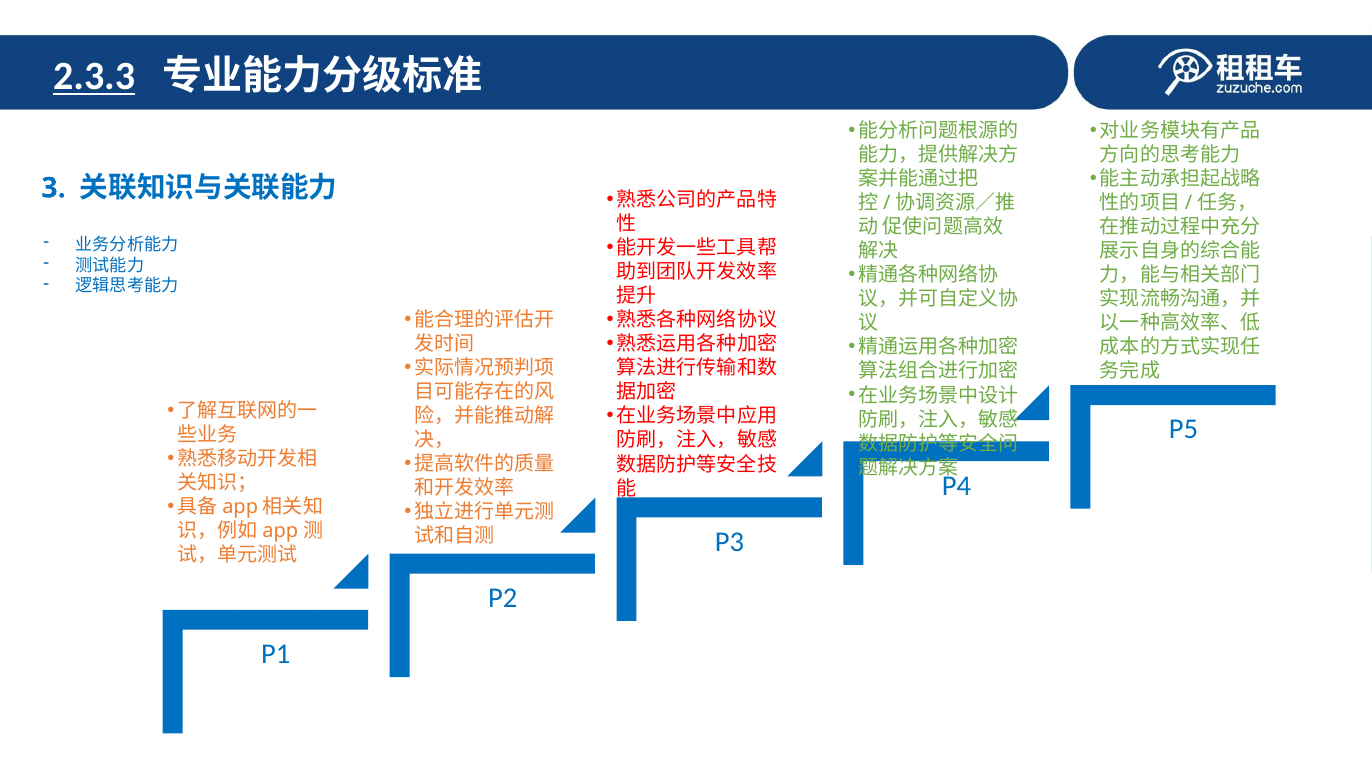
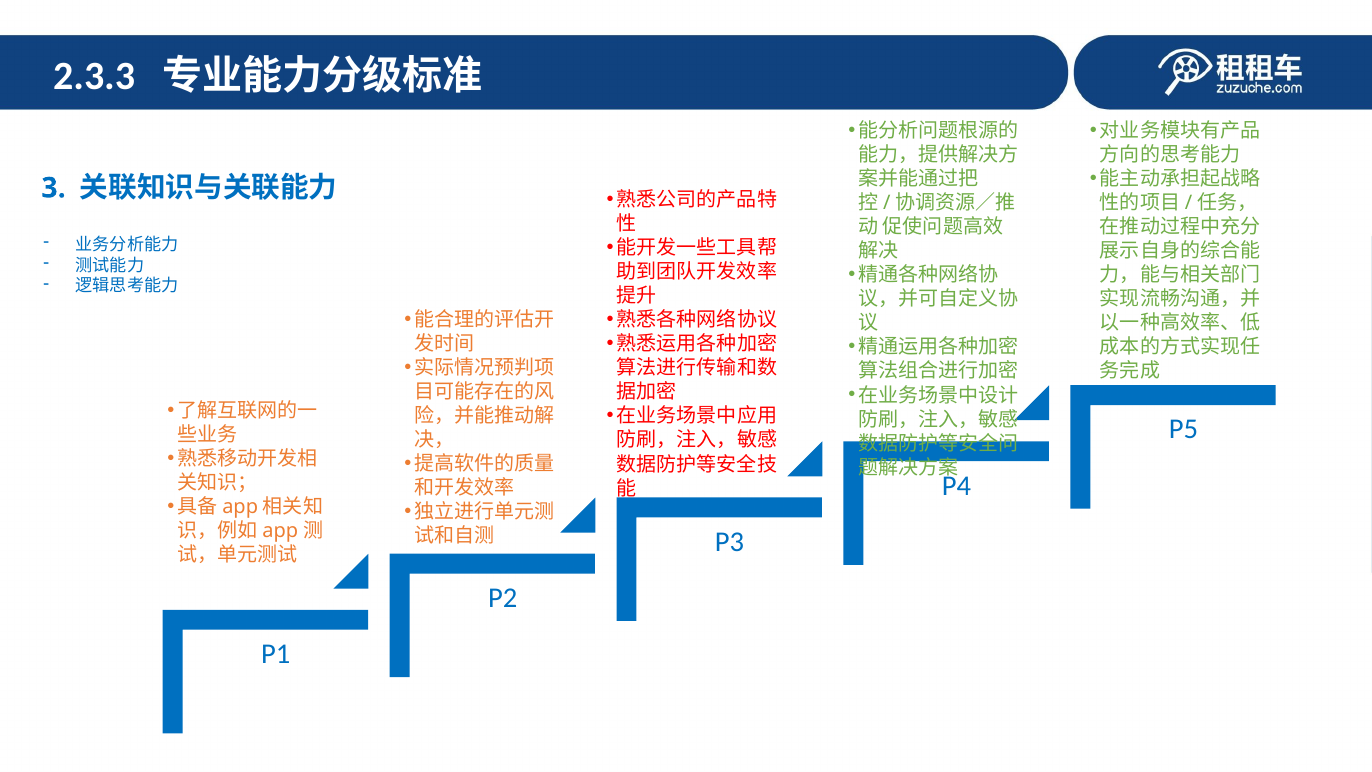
2.3.3 underline: present -> none
